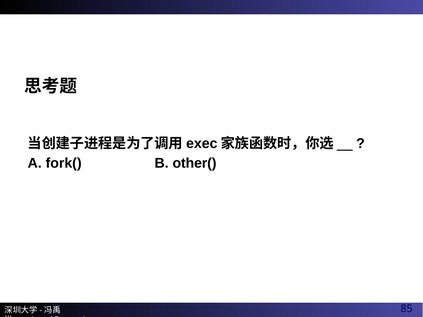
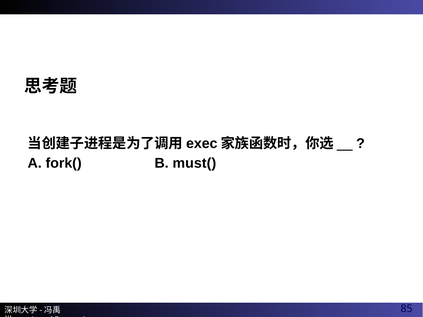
other(: other( -> must(
